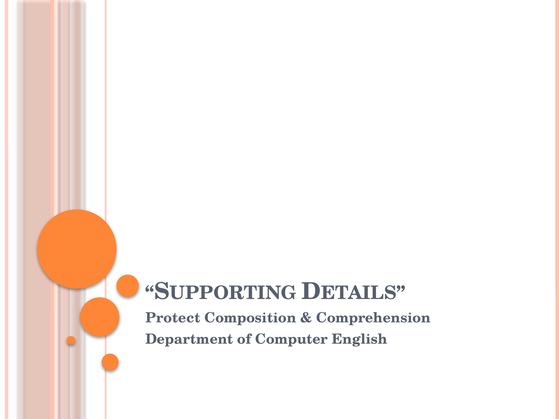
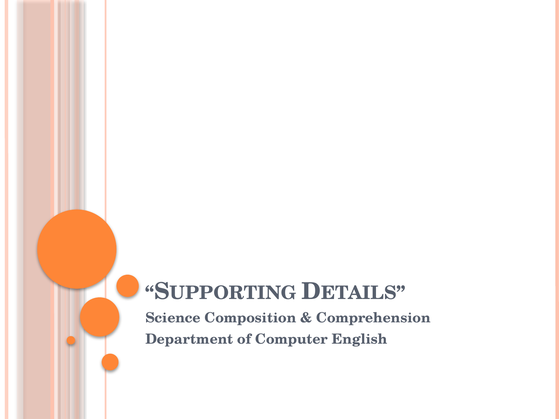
Protect: Protect -> Science
